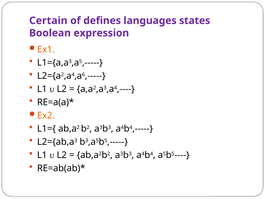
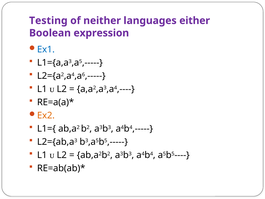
Certain: Certain -> Testing
defines: defines -> neither
states: states -> either
Ex1 colour: orange -> blue
